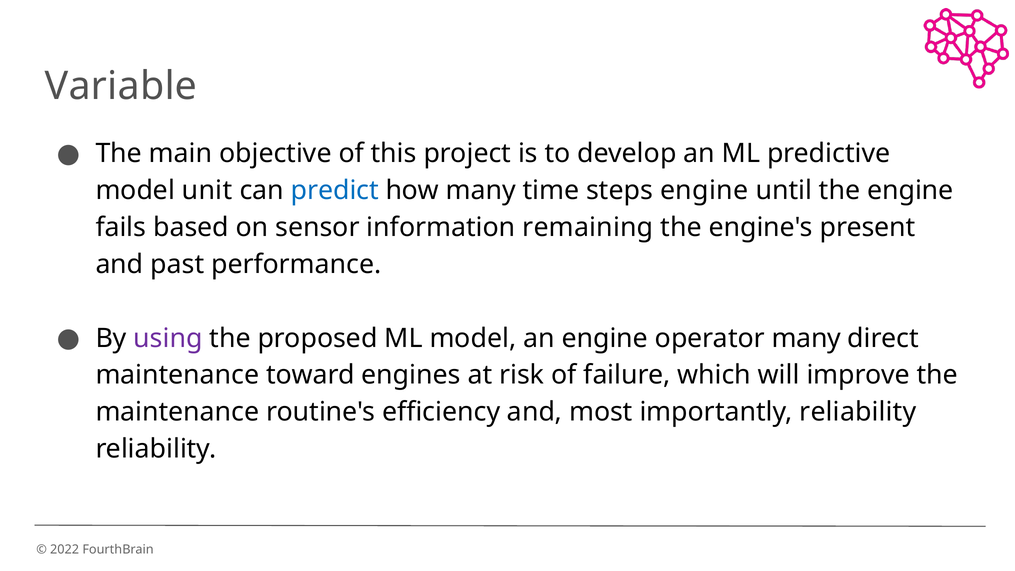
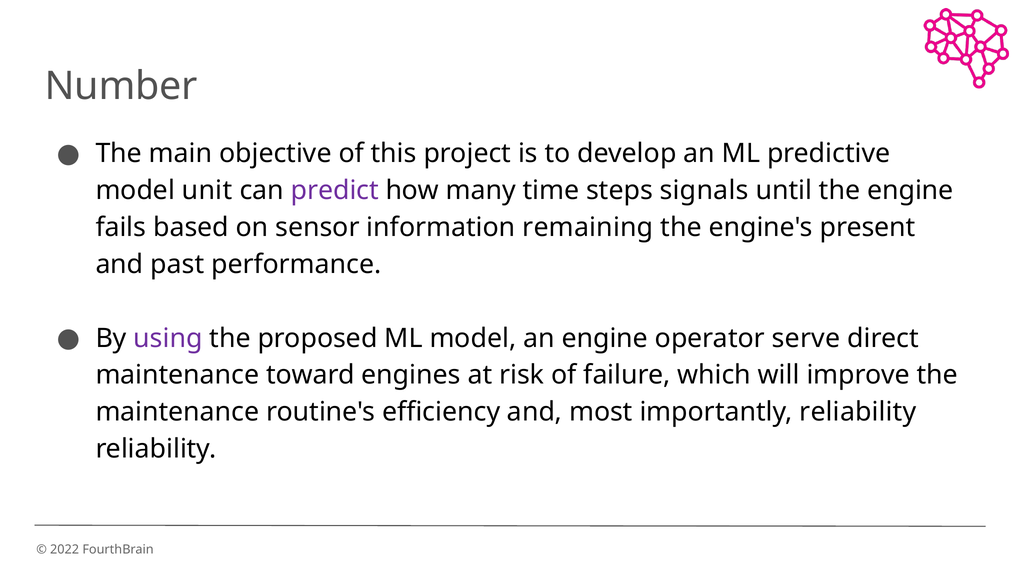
Variable: Variable -> Number
predict colour: blue -> purple
steps engine: engine -> signals
operator many: many -> serve
